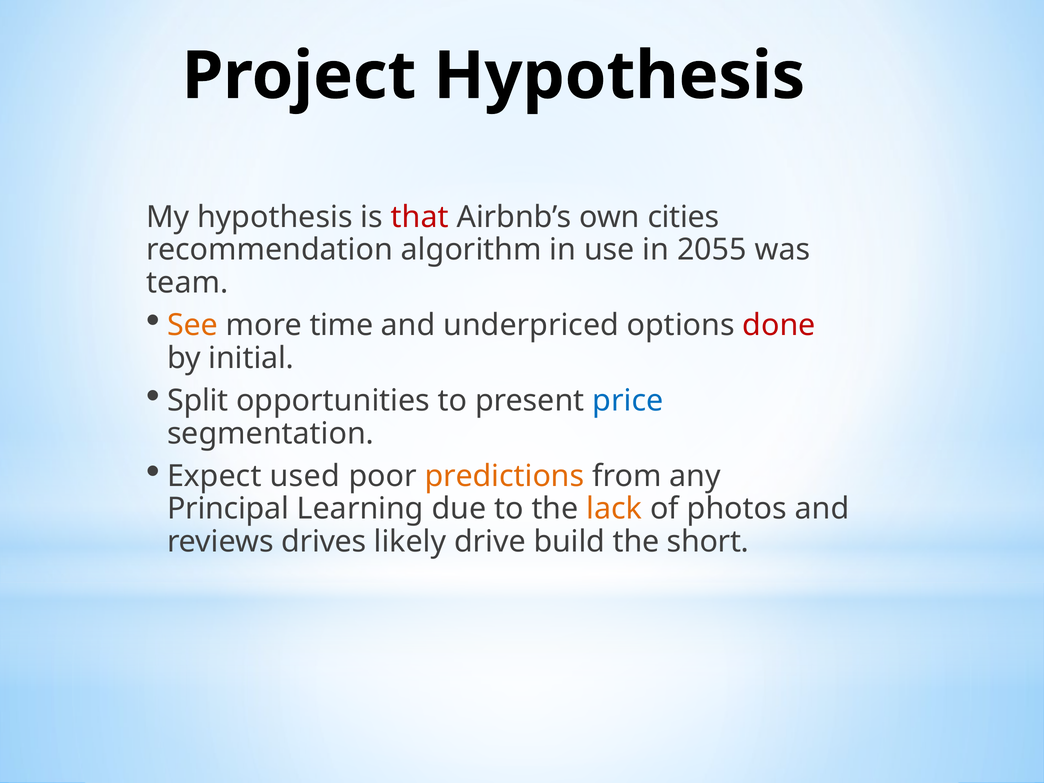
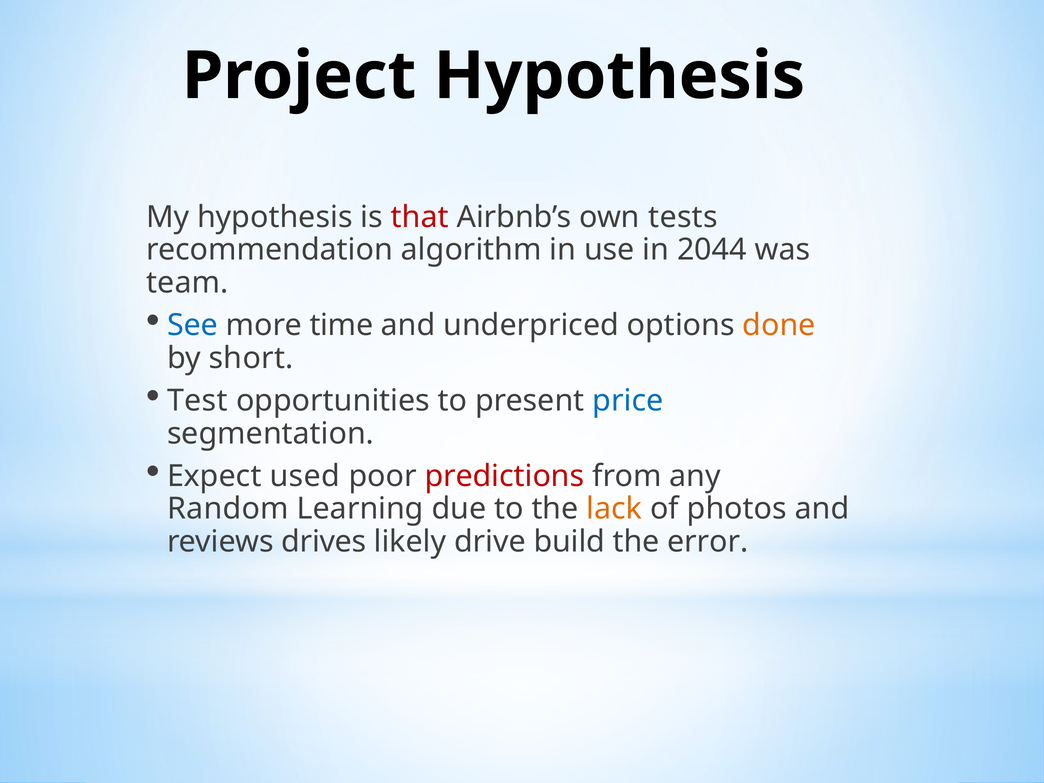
cities: cities -> tests
2055: 2055 -> 2044
See colour: orange -> blue
done colour: red -> orange
initial: initial -> short
Split: Split -> Test
predictions colour: orange -> red
Principal: Principal -> Random
short: short -> error
